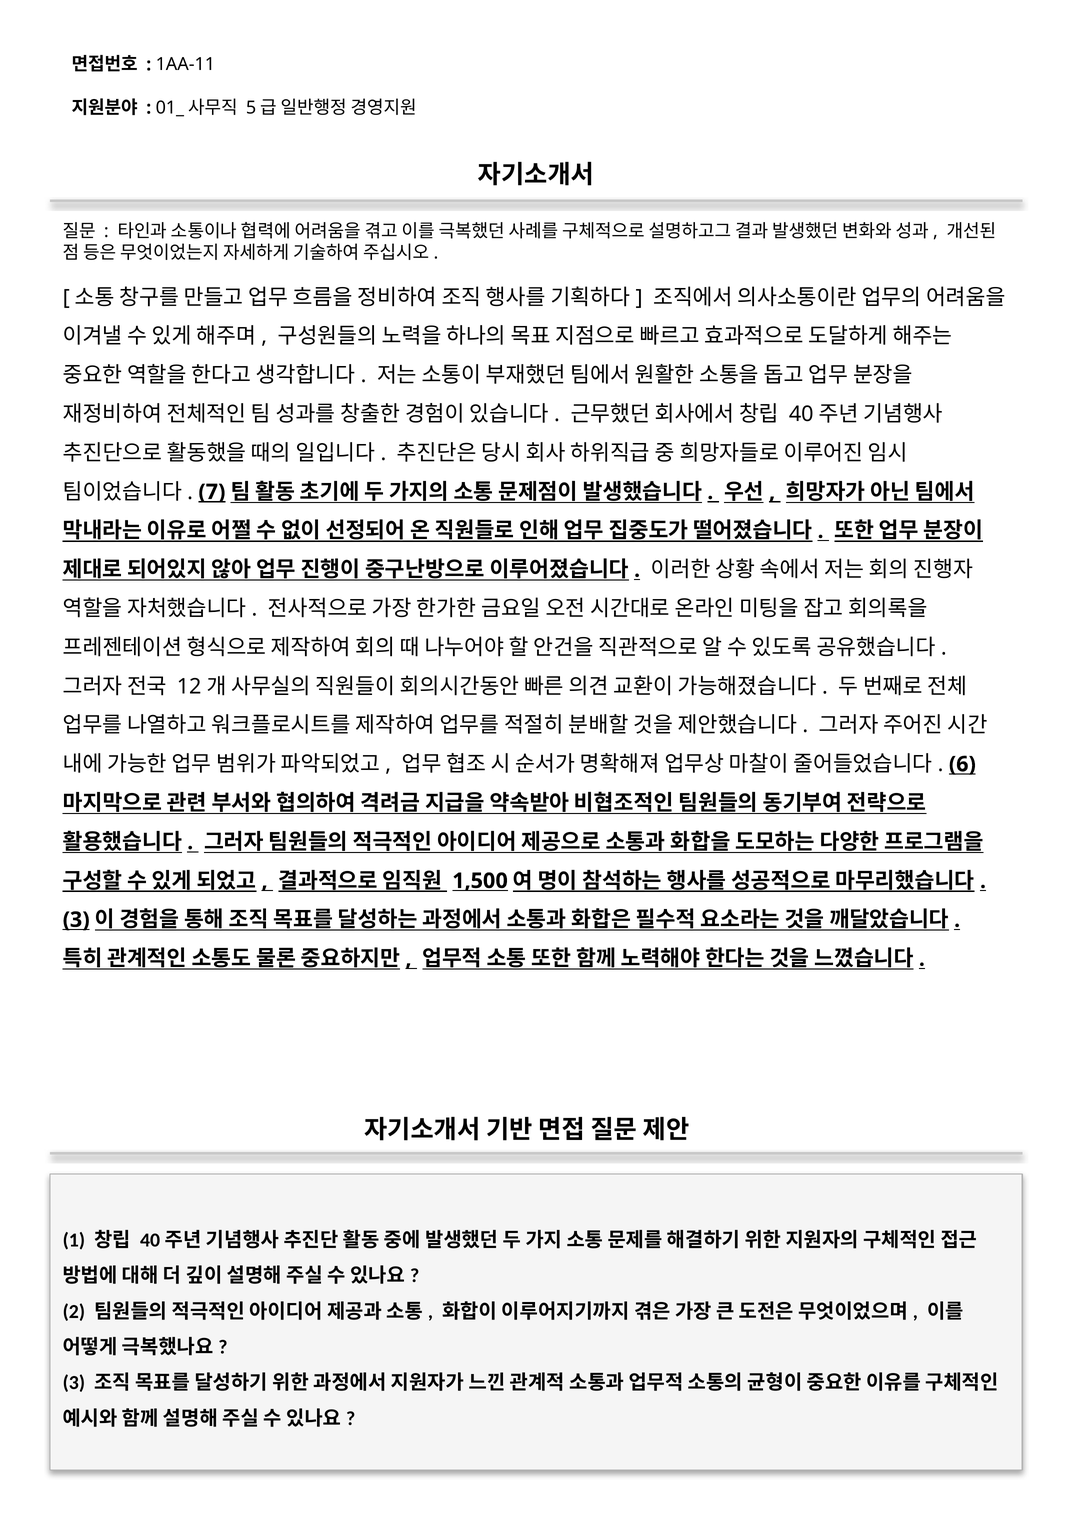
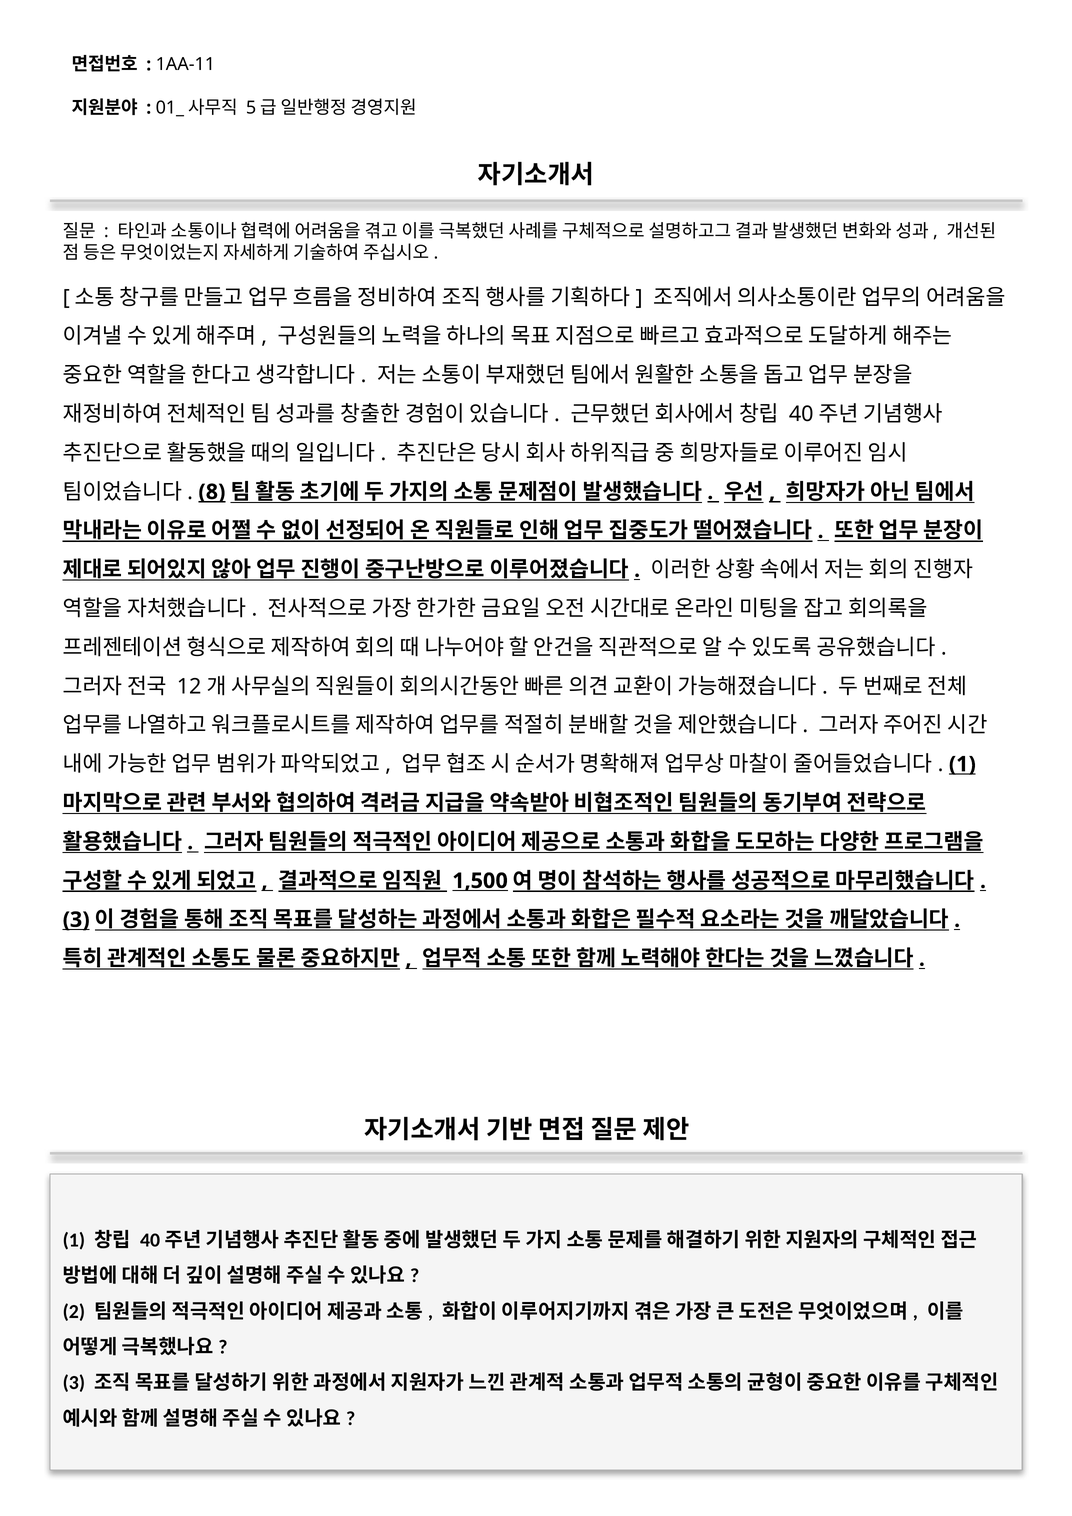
7: 7 -> 8
6 at (962, 764): 6 -> 1
